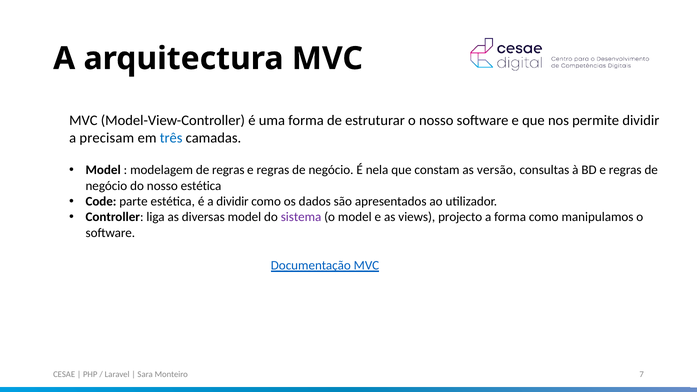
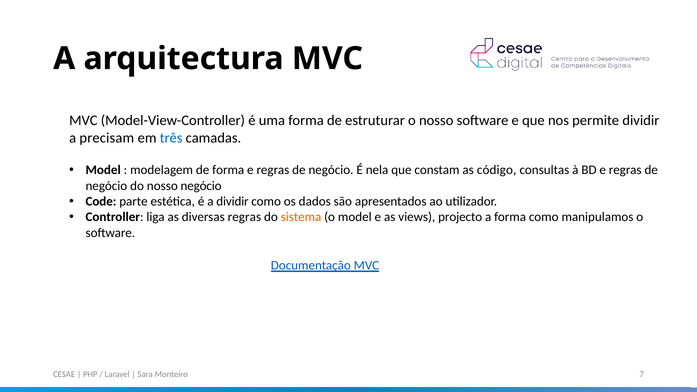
de regras: regras -> forma
versão: versão -> código
nosso estética: estética -> negócio
diversas model: model -> regras
sistema colour: purple -> orange
